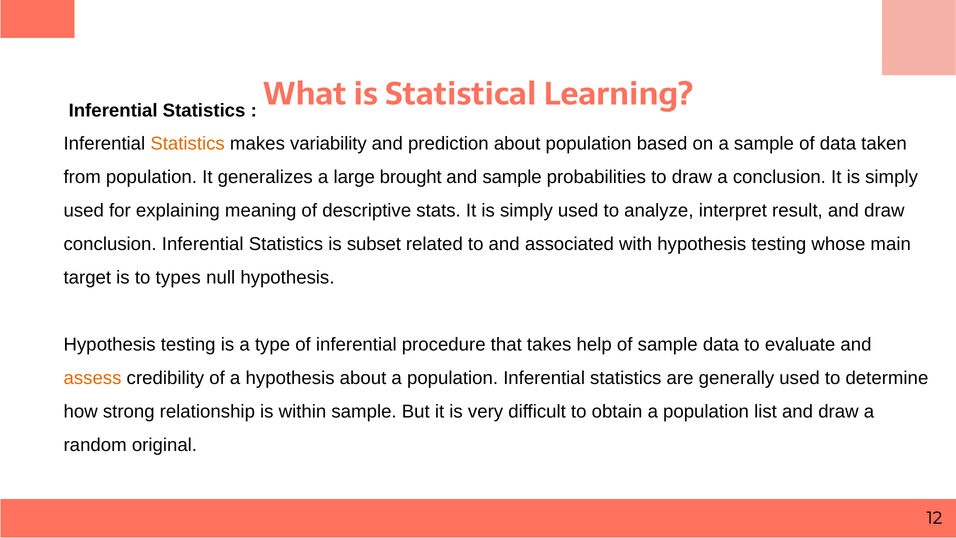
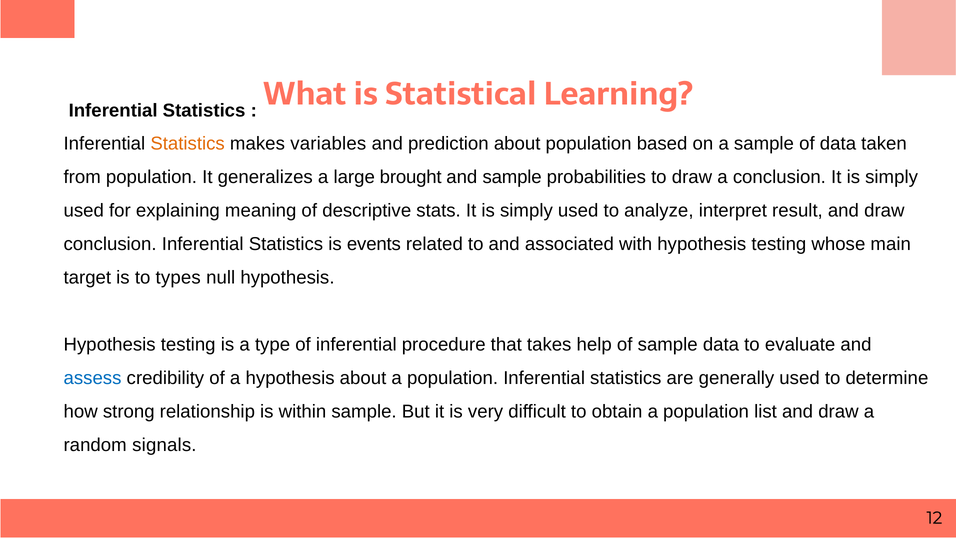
variability: variability -> variables
subset: subset -> events
assess colour: orange -> blue
original: original -> signals
